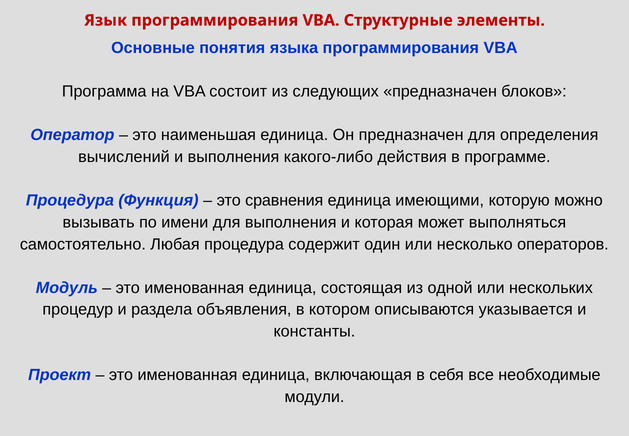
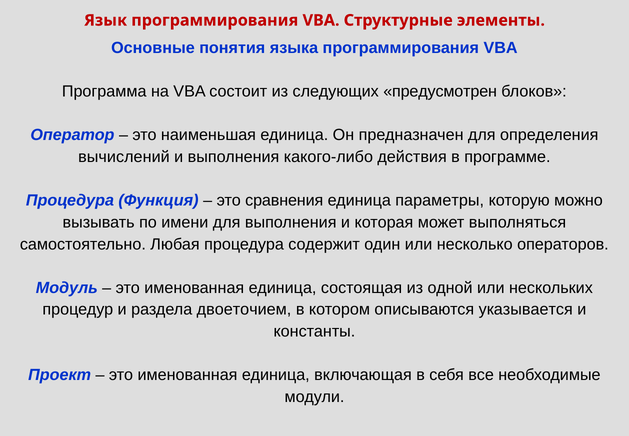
следующих предназначен: предназначен -> предусмотрен
имеющими: имеющими -> параметры
объявления: объявления -> двоеточием
